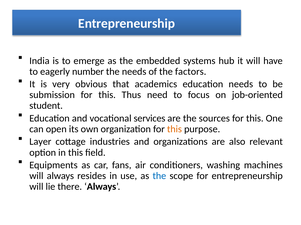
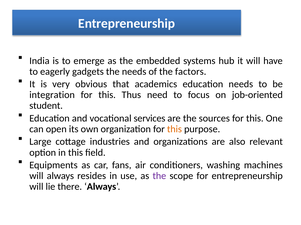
number: number -> gadgets
submission: submission -> integration
Layer: Layer -> Large
the at (159, 176) colour: blue -> purple
